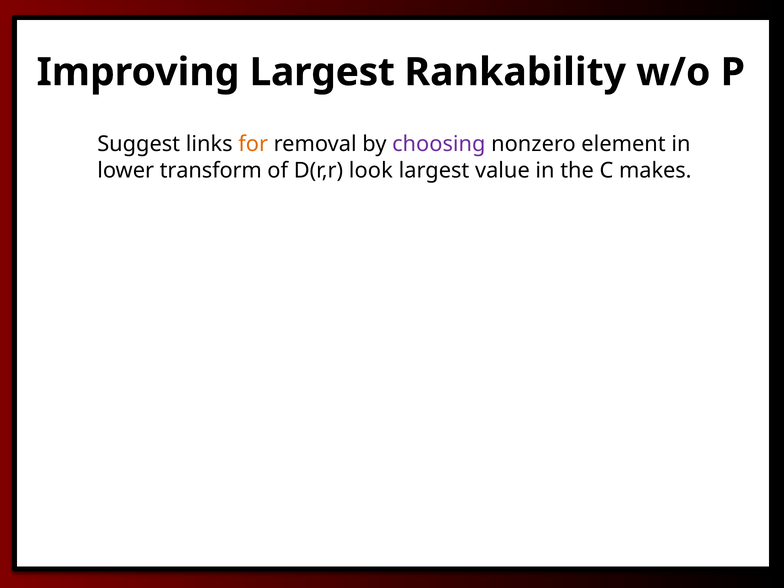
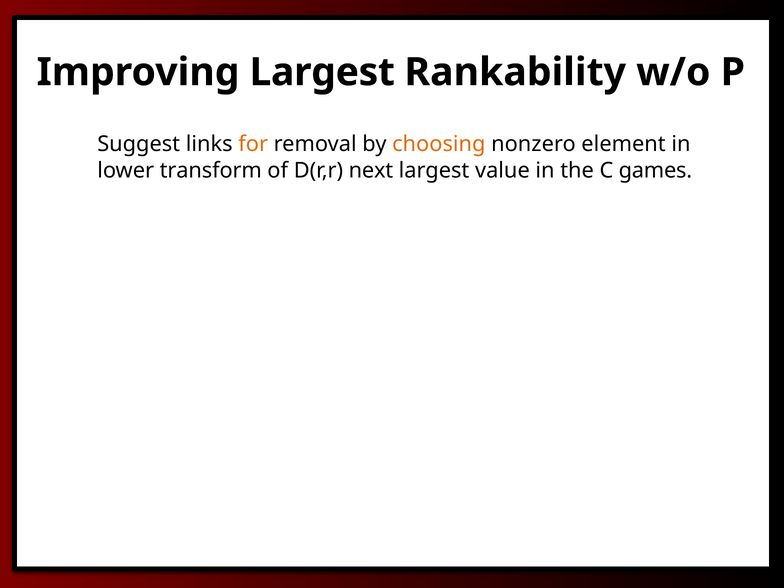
choosing colour: purple -> orange
look: look -> next
makes: makes -> games
